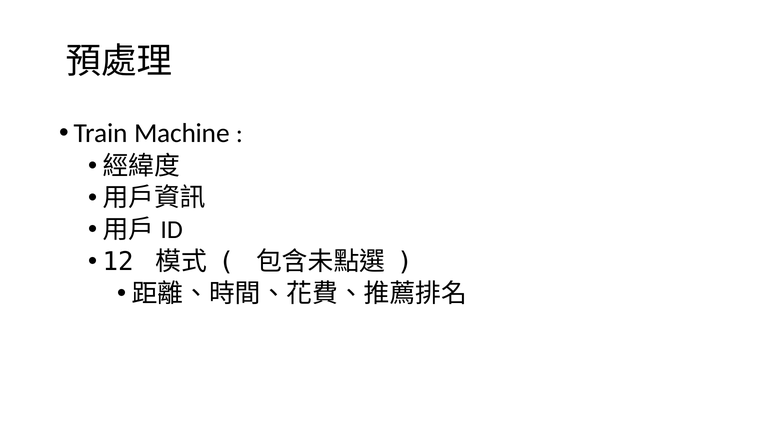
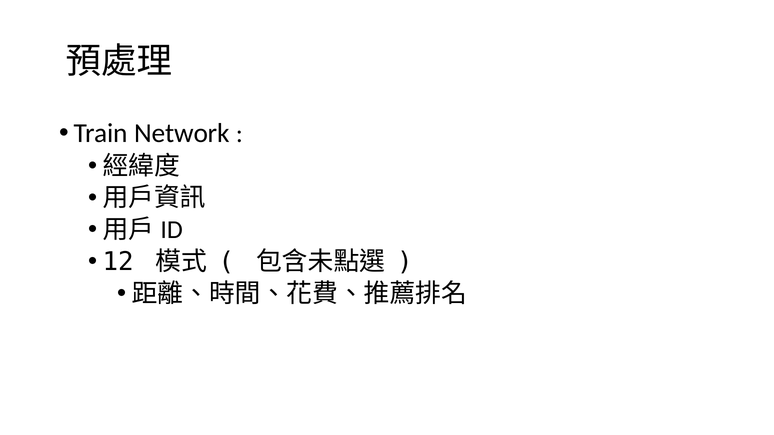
Machine: Machine -> Network
